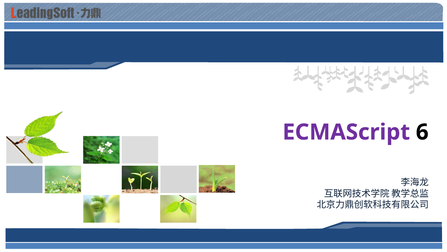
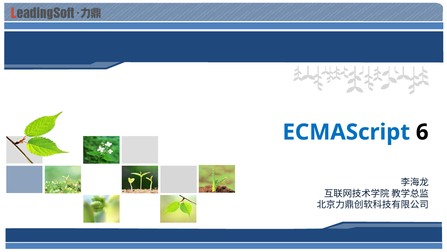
ECMAScript colour: purple -> blue
